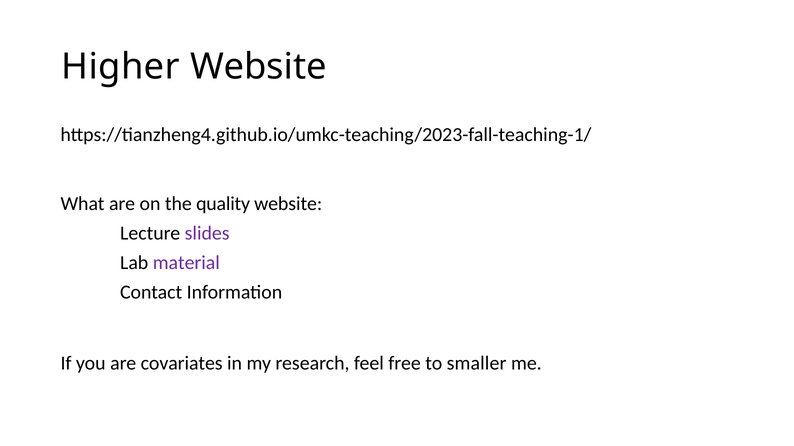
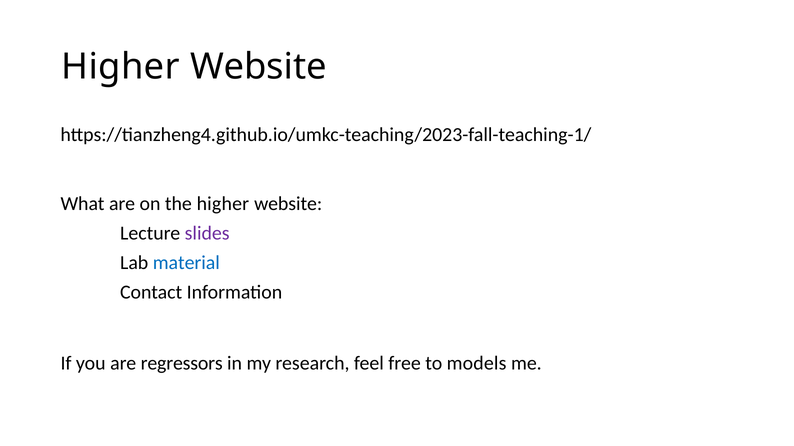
the quality: quality -> higher
material colour: purple -> blue
covariates: covariates -> regressors
smaller: smaller -> models
